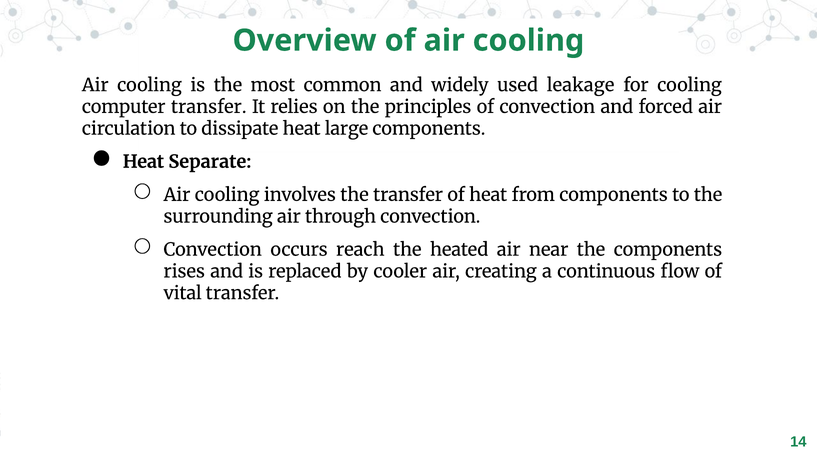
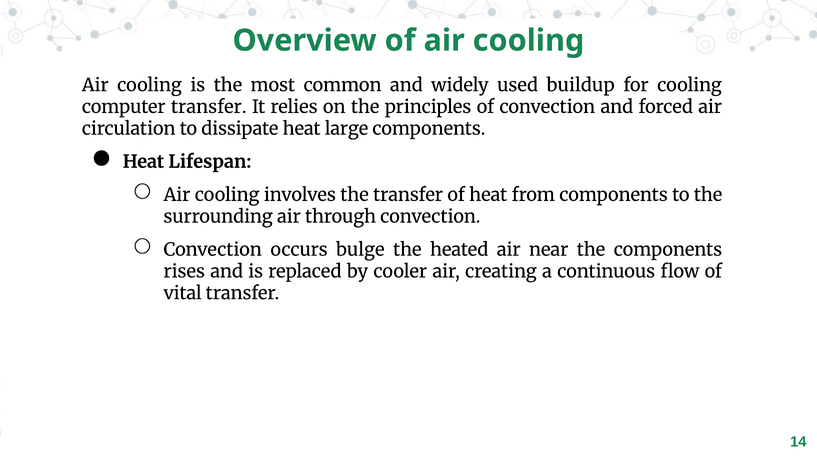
leakage: leakage -> buildup
Separate: Separate -> Lifespan
reach: reach -> bulge
